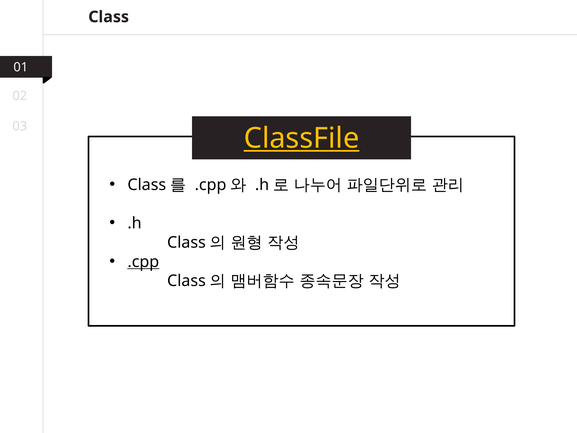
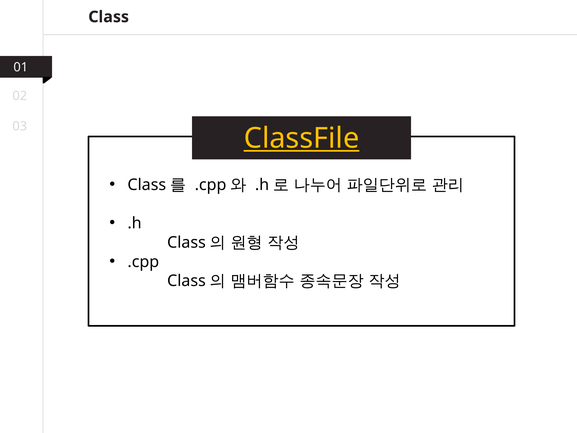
.cpp underline: present -> none
